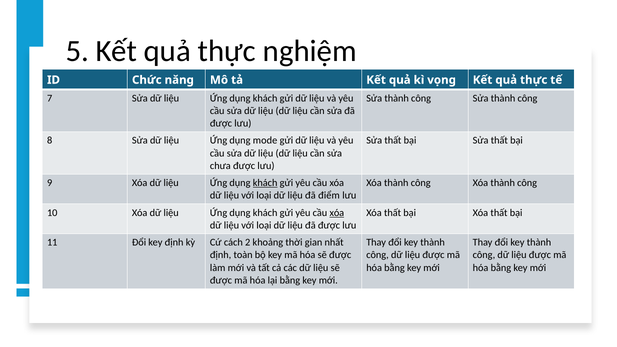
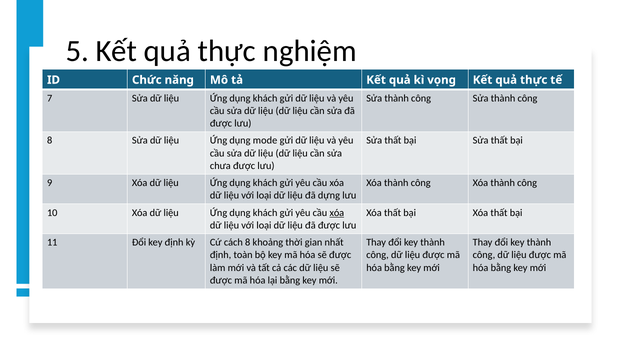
khách at (265, 183) underline: present -> none
điểm: điểm -> dựng
cách 2: 2 -> 8
